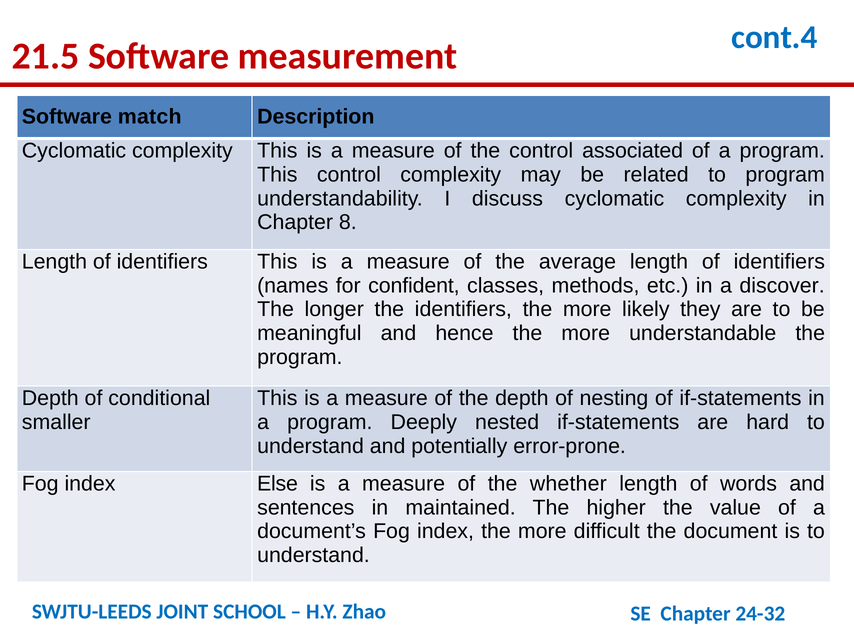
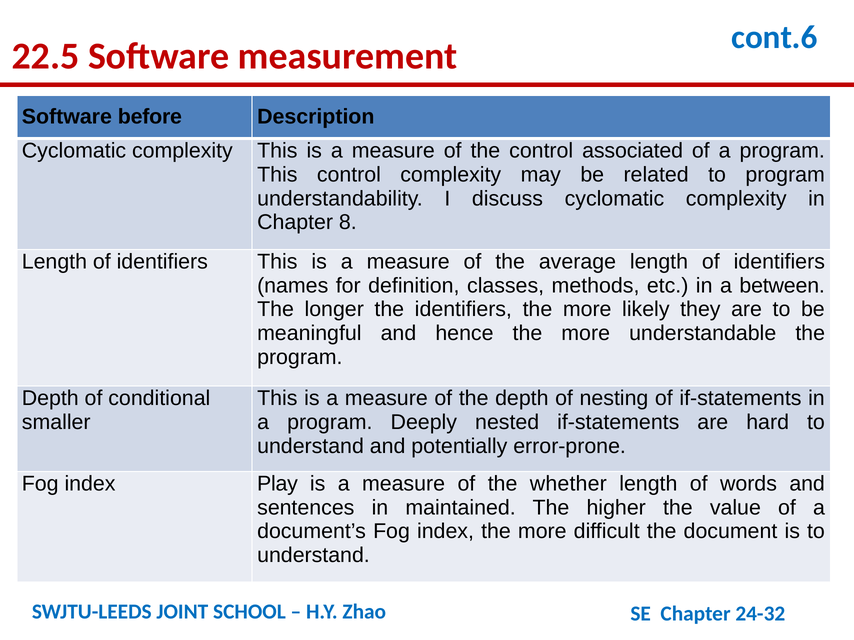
cont.4: cont.4 -> cont.6
21.5: 21.5 -> 22.5
match: match -> before
confident: confident -> definition
discover: discover -> between
Else: Else -> Play
